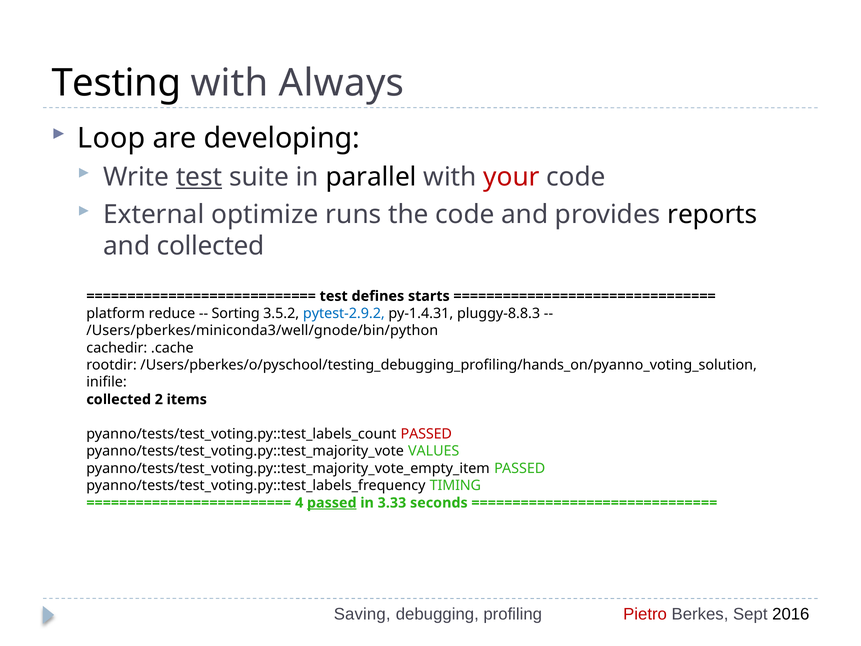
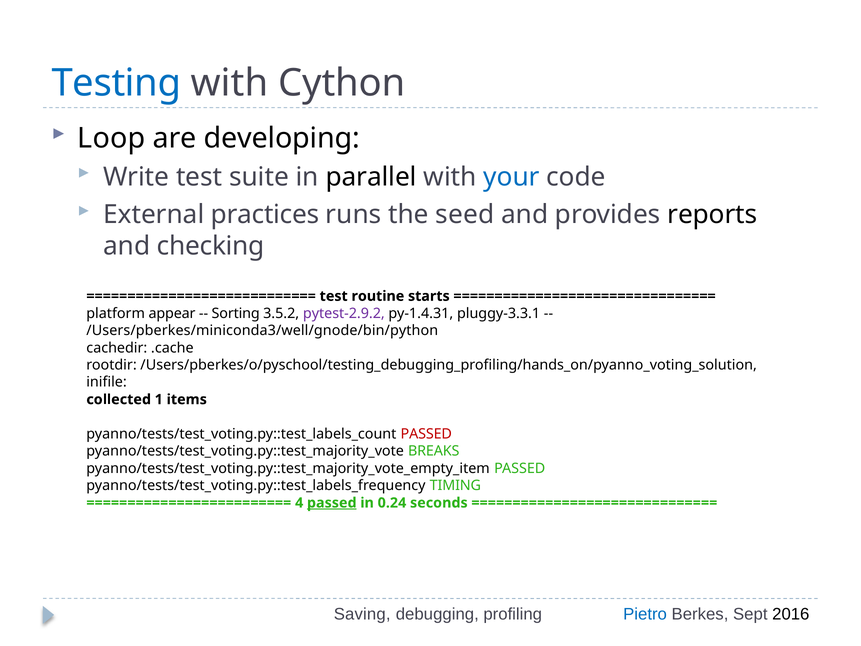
Testing colour: black -> blue
Always: Always -> Cython
test at (199, 177) underline: present -> none
your colour: red -> blue
optimize: optimize -> practices
the code: code -> seed
and collected: collected -> checking
defines: defines -> routine
reduce: reduce -> appear
pytest-2.9.2 colour: blue -> purple
pluggy-8.8.3: pluggy-8.8.3 -> pluggy-3.3.1
2: 2 -> 1
VALUES: VALUES -> BREAKS
3.33: 3.33 -> 0.24
Pietro colour: red -> blue
